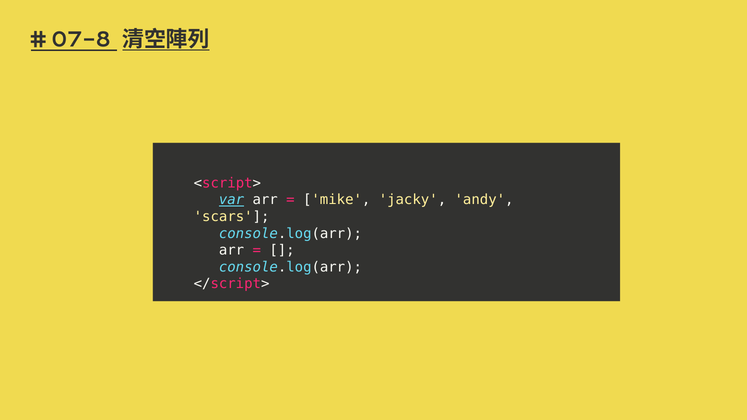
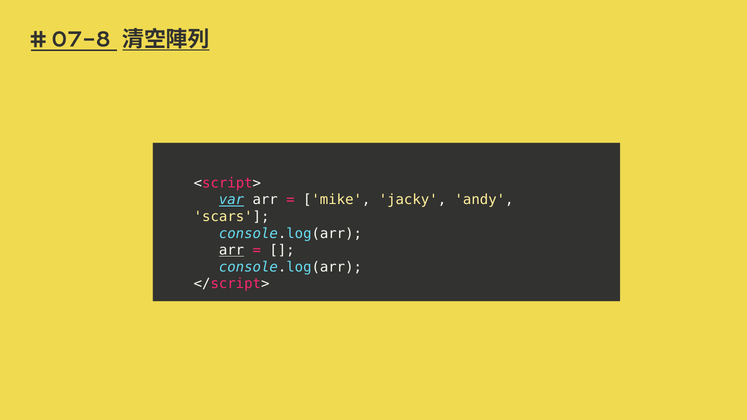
arr at (232, 250) underline: none -> present
